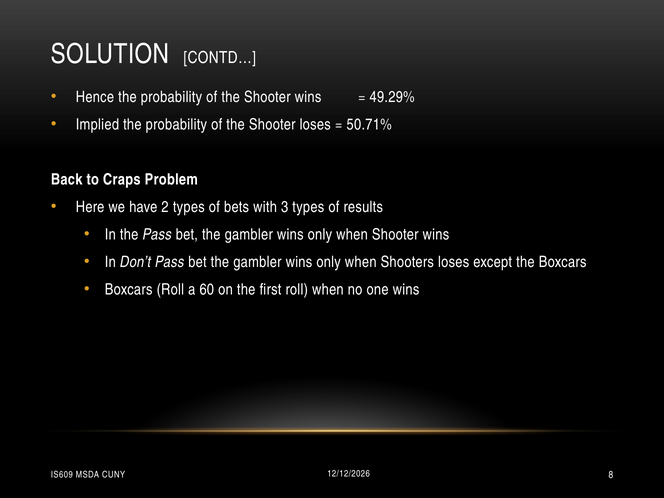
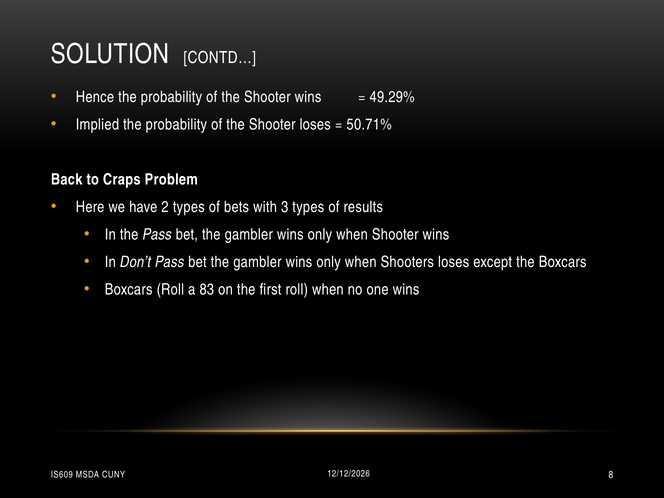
60: 60 -> 83
